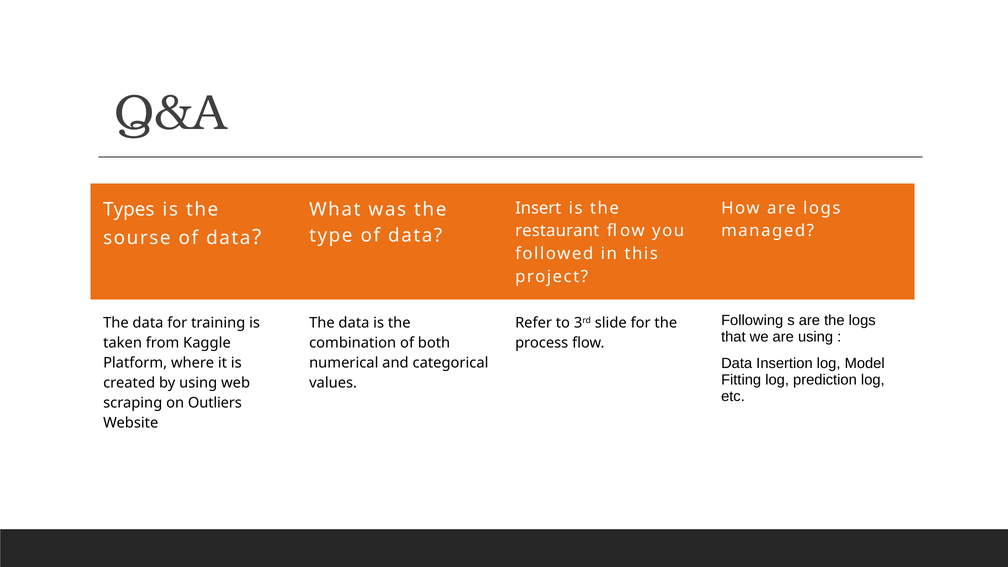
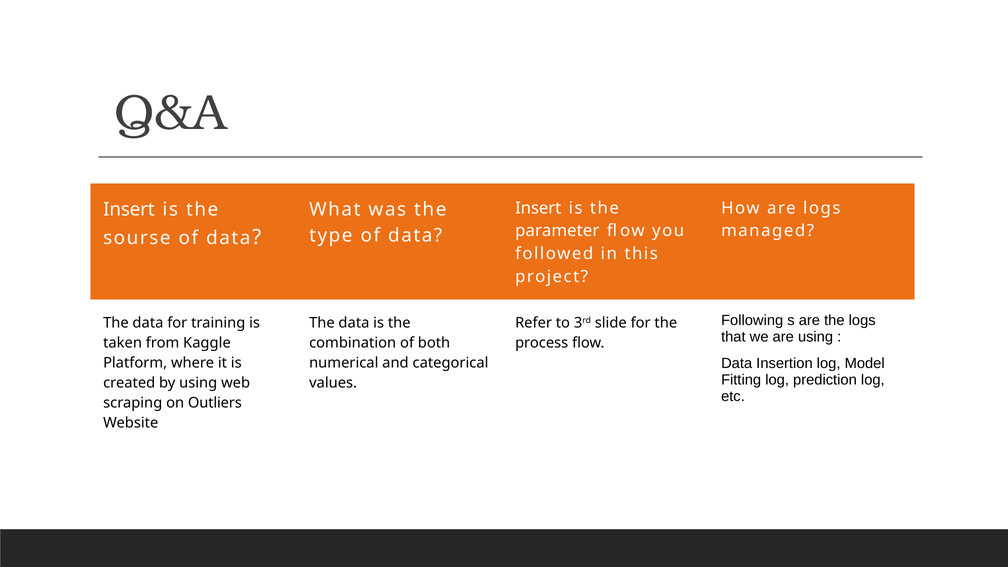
Types at (129, 210): Types -> Insert
restaurant: restaurant -> parameter
